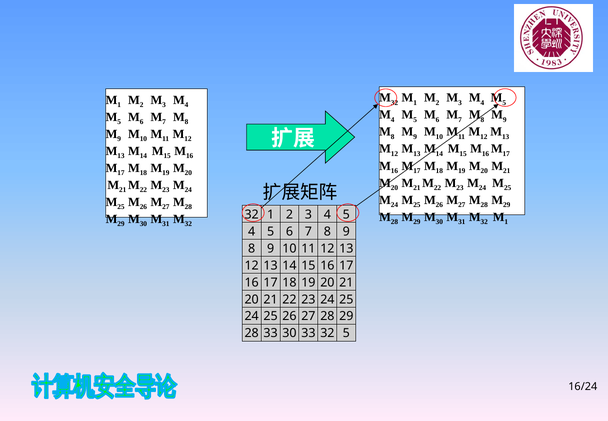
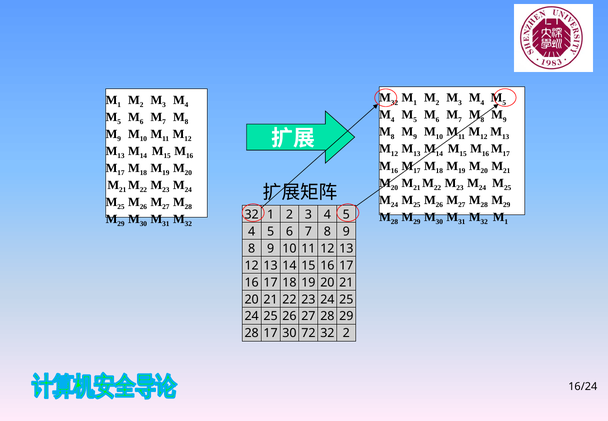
28 33: 33 -> 17
30 33: 33 -> 72
32 5: 5 -> 2
